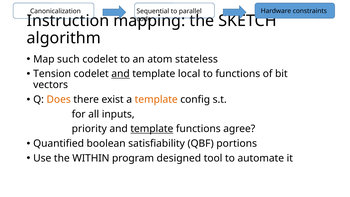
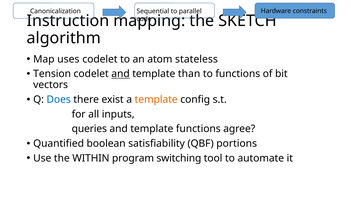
such: such -> uses
local: local -> than
Does colour: orange -> blue
priority: priority -> queries
template at (152, 129) underline: present -> none
designed: designed -> switching
